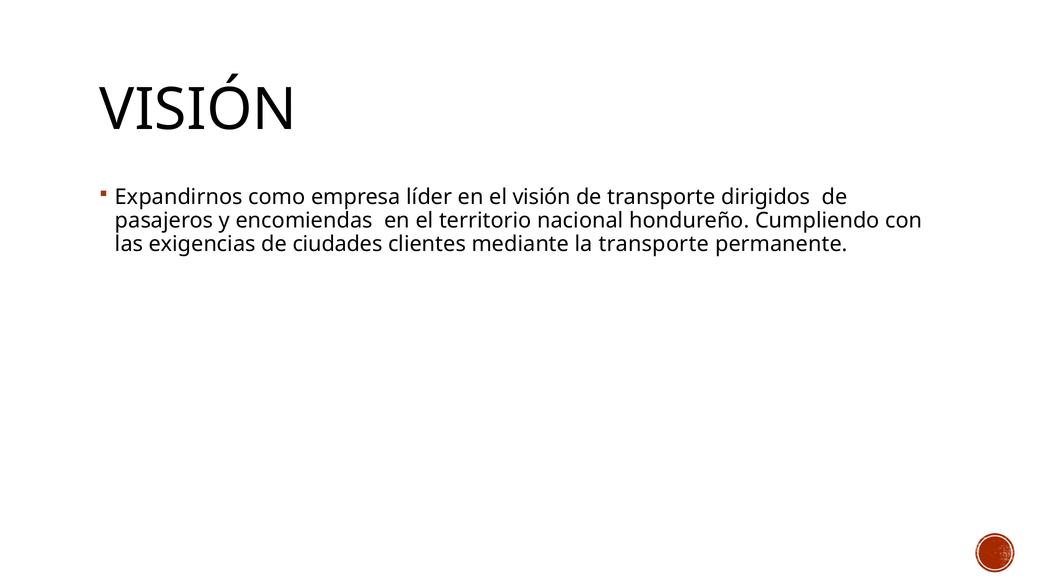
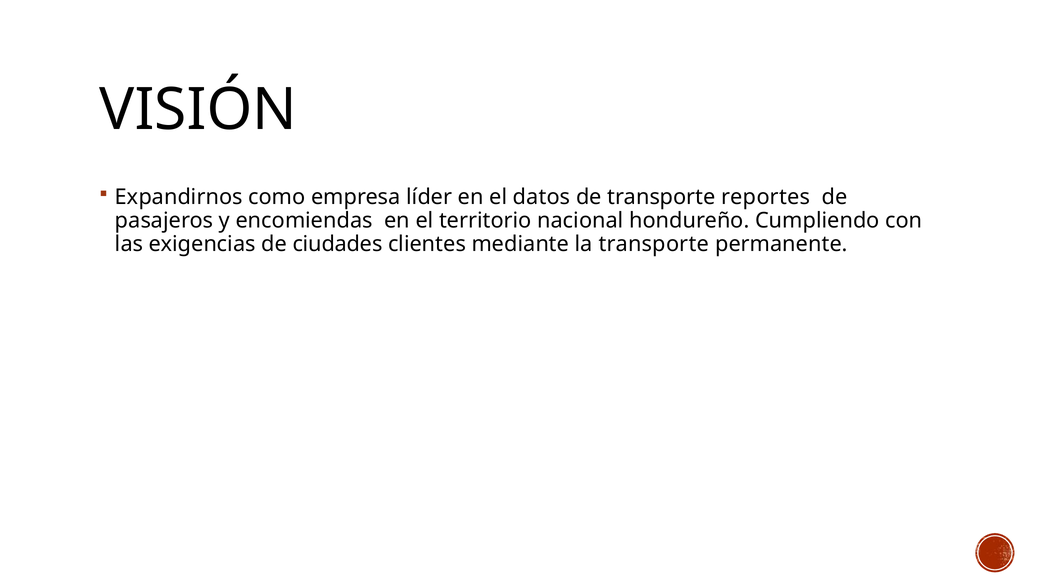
el visión: visión -> datos
dirigidos: dirigidos -> reportes
